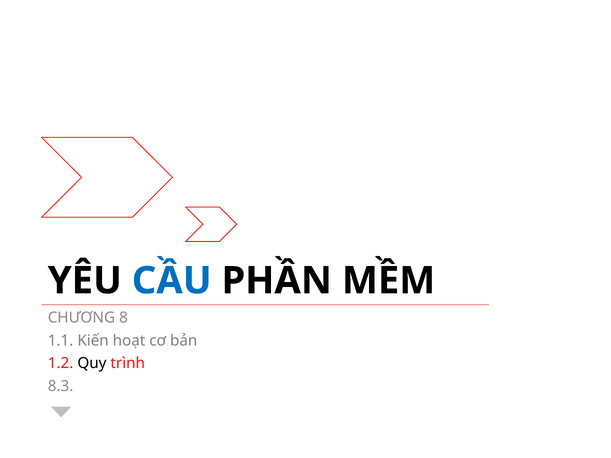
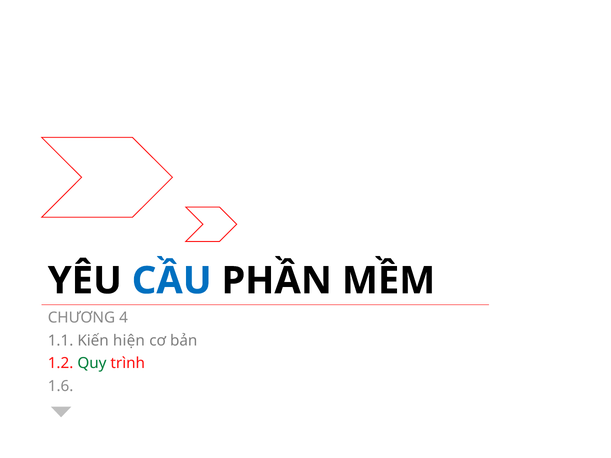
8: 8 -> 4
hoạt: hoạt -> hiện
Quy colour: black -> green
8.3: 8.3 -> 1.6
